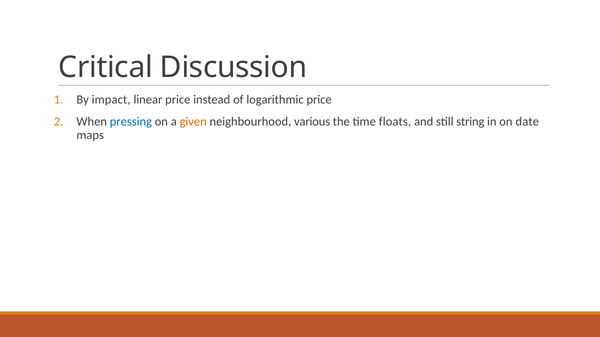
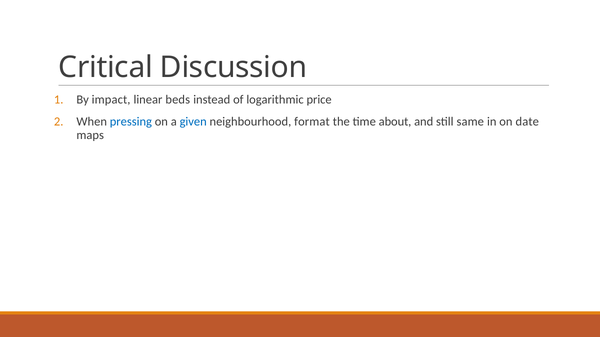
linear price: price -> beds
given colour: orange -> blue
various: various -> format
floats: floats -> about
string: string -> same
